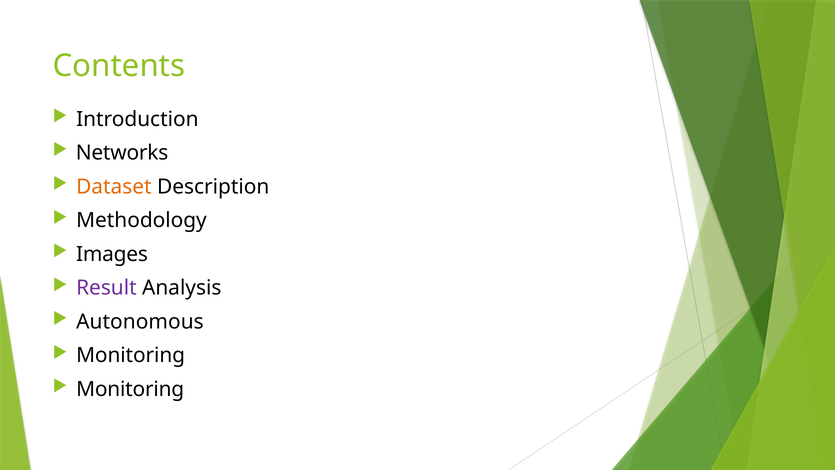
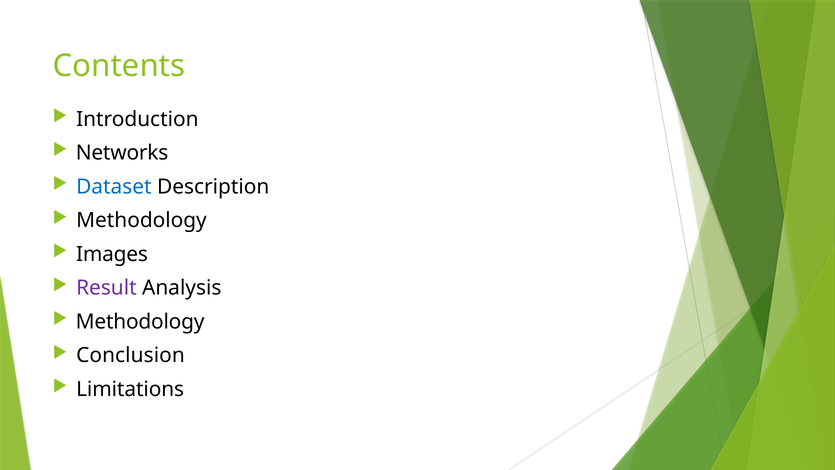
Dataset colour: orange -> blue
Autonomous at (140, 322): Autonomous -> Methodology
Monitoring at (131, 355): Monitoring -> Conclusion
Monitoring at (130, 389): Monitoring -> Limitations
